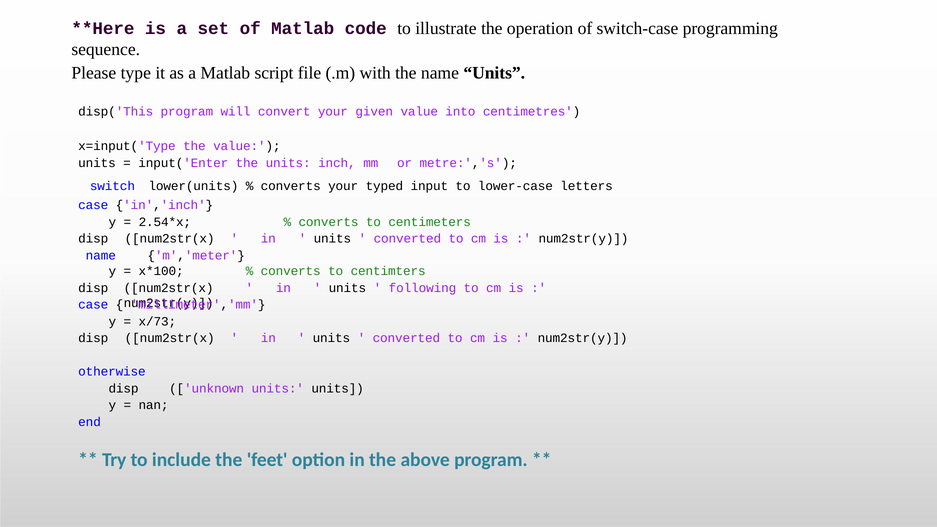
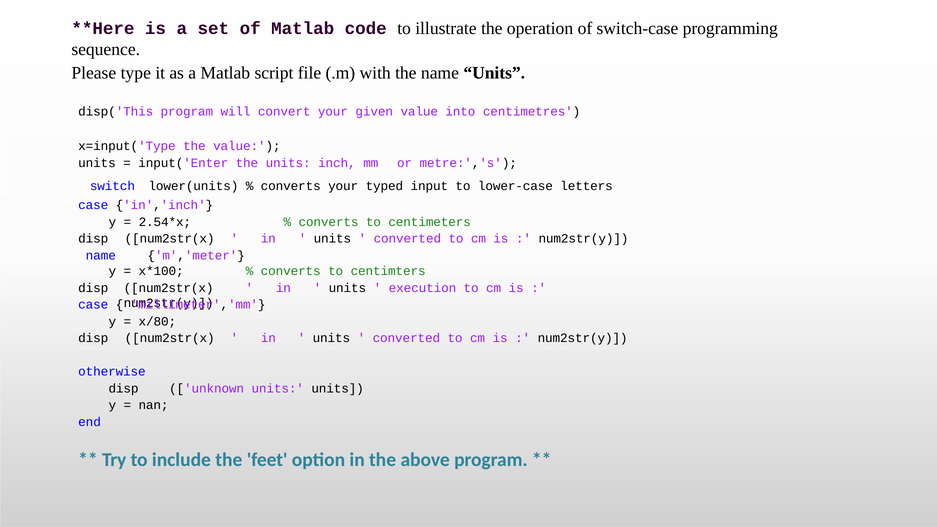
following: following -> execution
x/73: x/73 -> x/80
